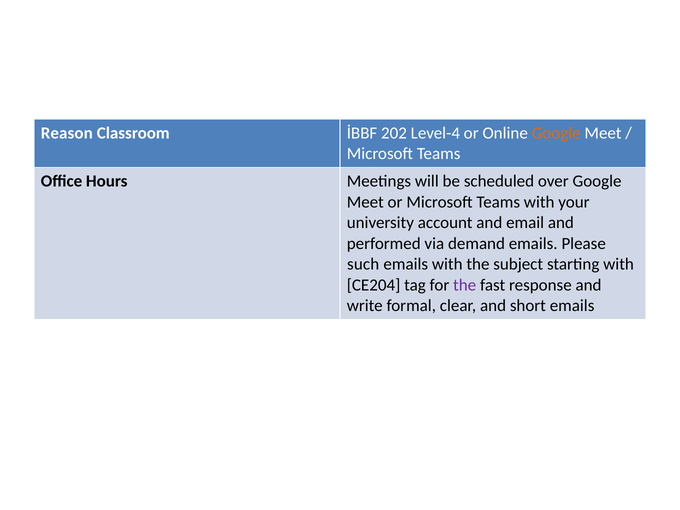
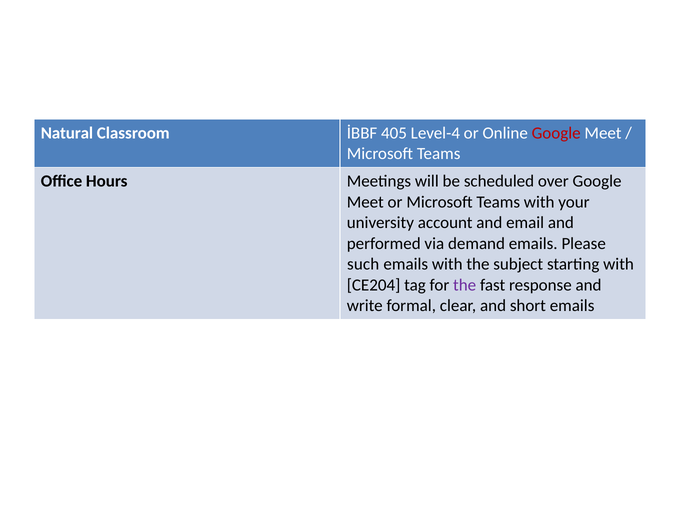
Reason: Reason -> Natural
202: 202 -> 405
Google at (556, 133) colour: orange -> red
